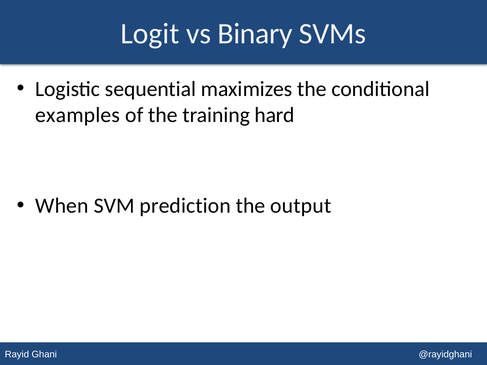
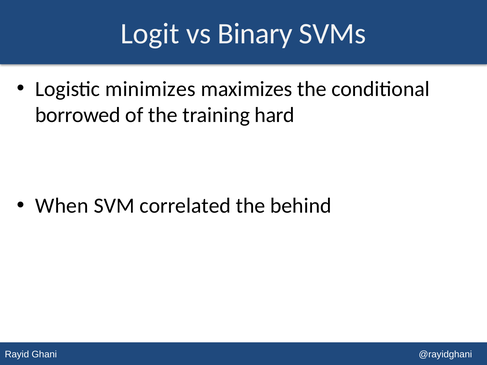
sequential: sequential -> minimizes
examples: examples -> borrowed
prediction: prediction -> correlated
output: output -> behind
